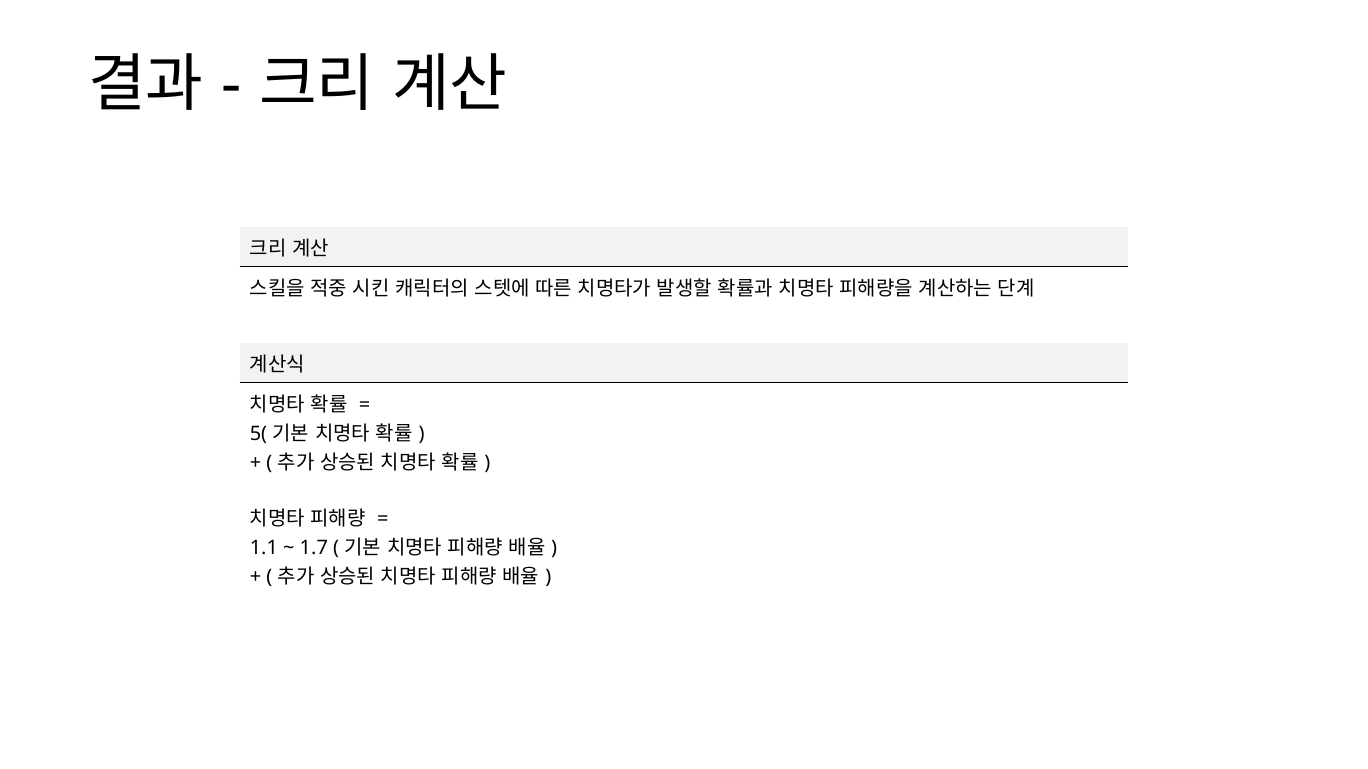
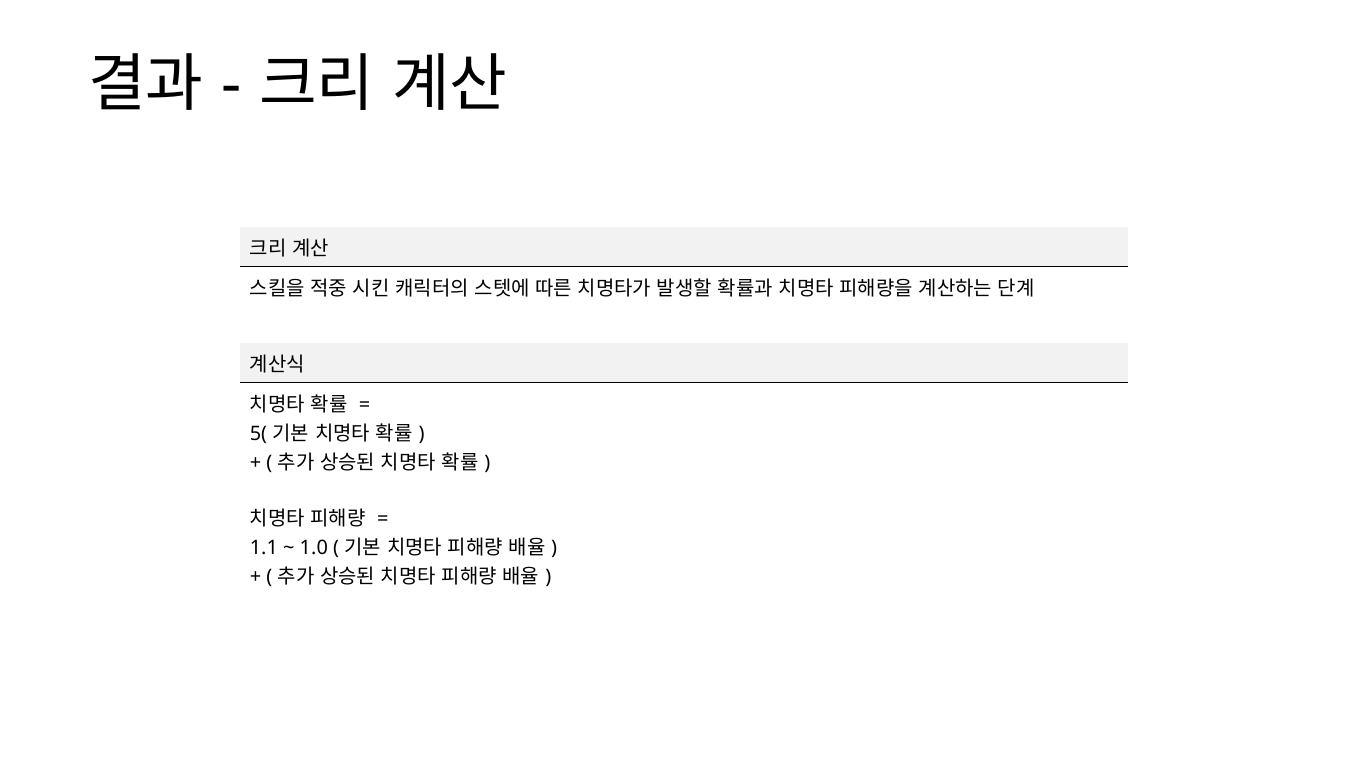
1.7: 1.7 -> 1.0
